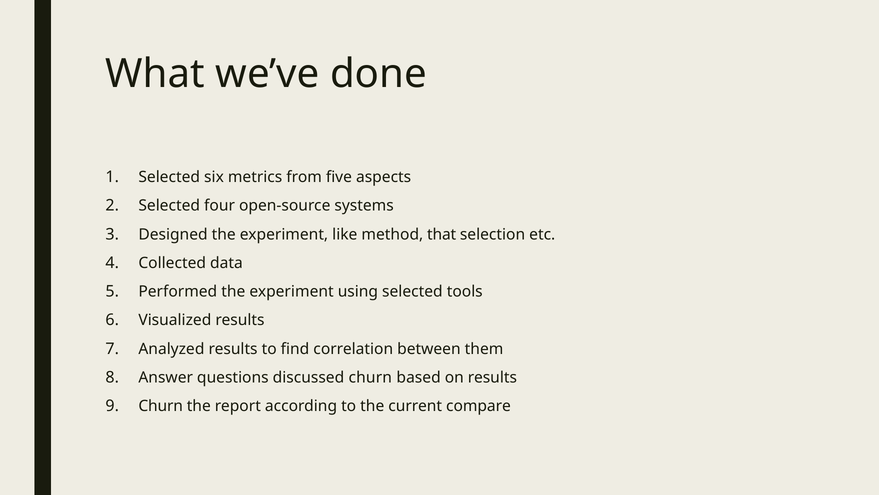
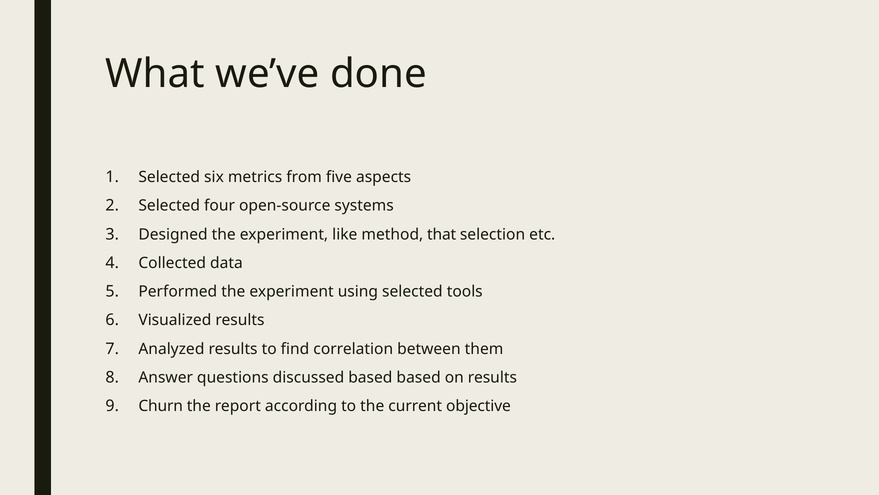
discussed churn: churn -> based
compare: compare -> objective
